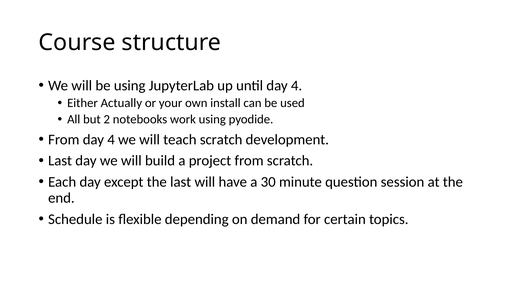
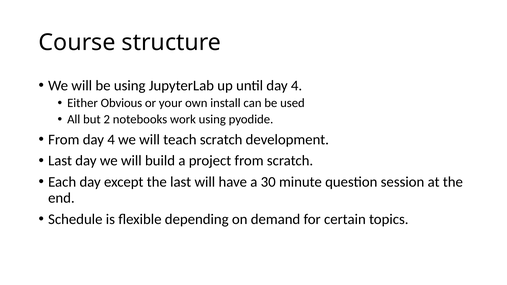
Actually: Actually -> Obvious
